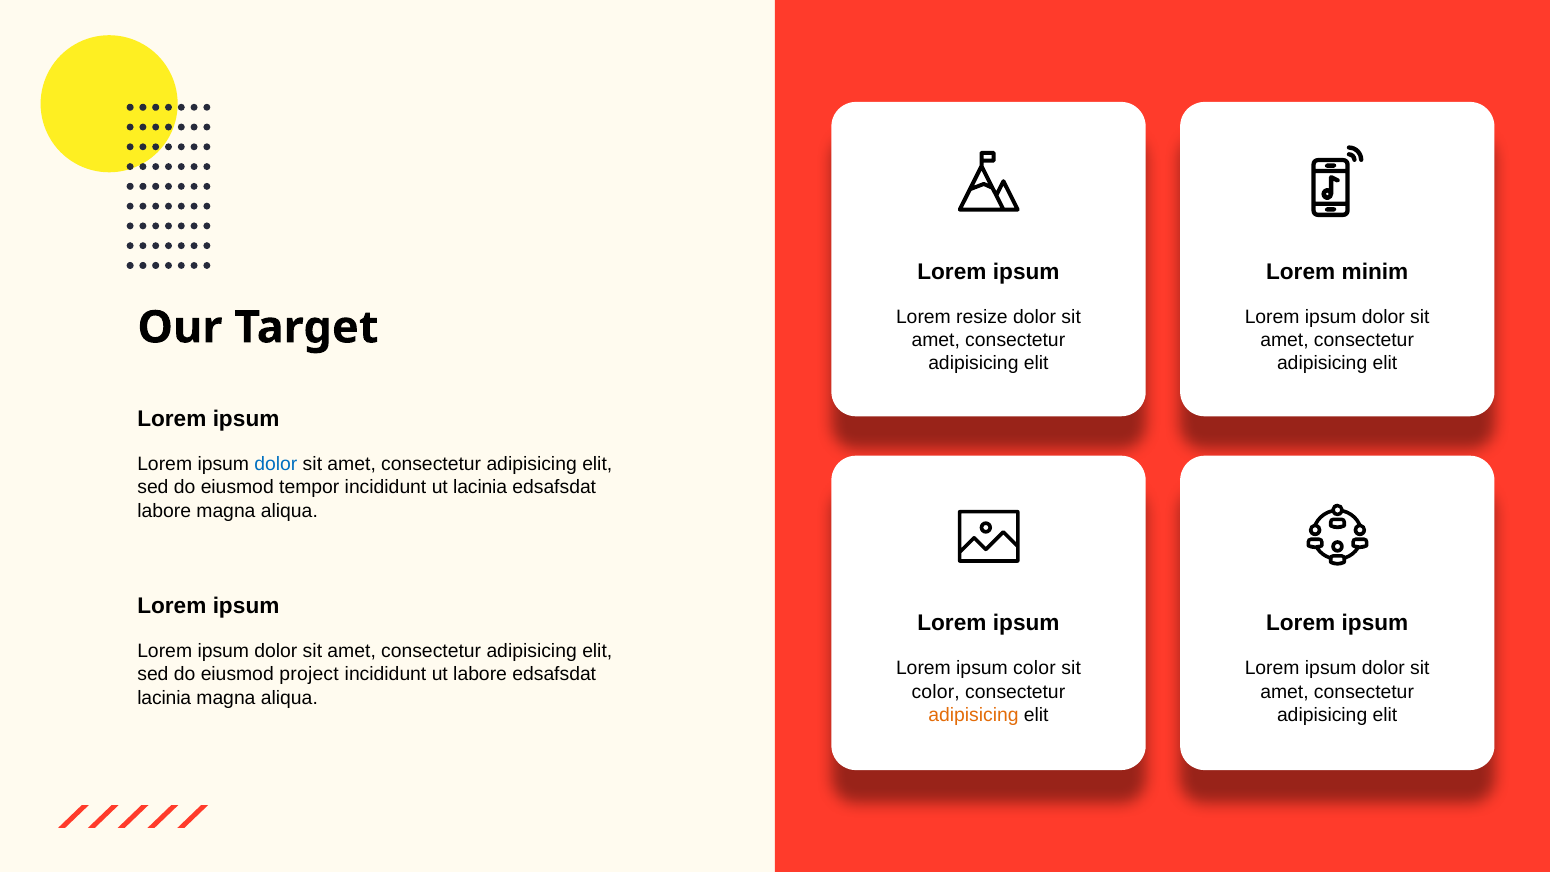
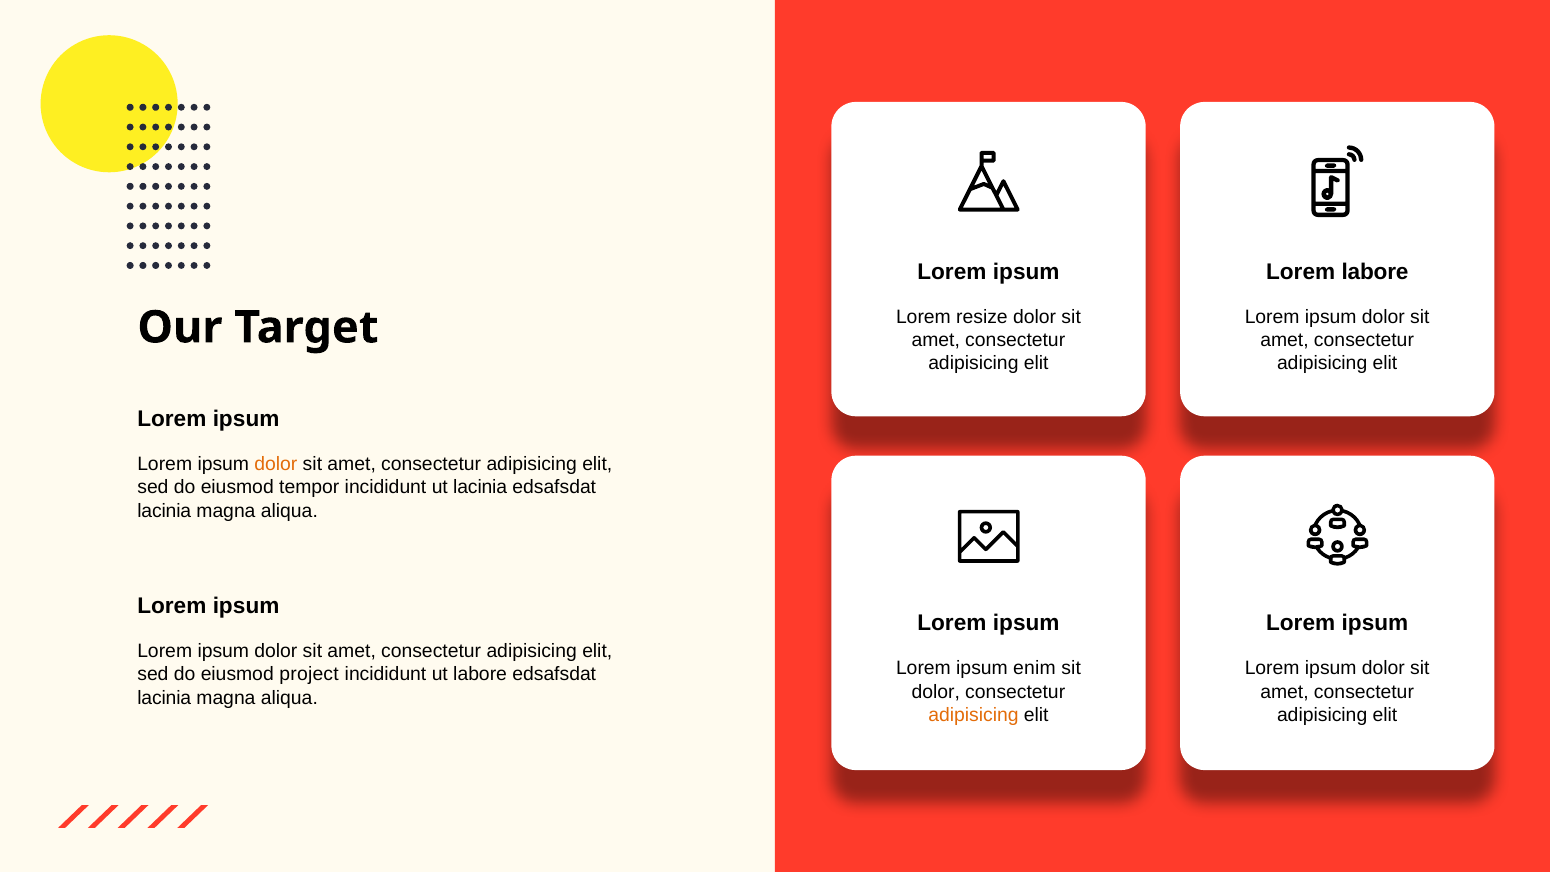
Lorem minim: minim -> labore
dolor at (276, 464) colour: blue -> orange
labore at (164, 511): labore -> lacinia
ipsum color: color -> enim
color at (936, 692): color -> dolor
